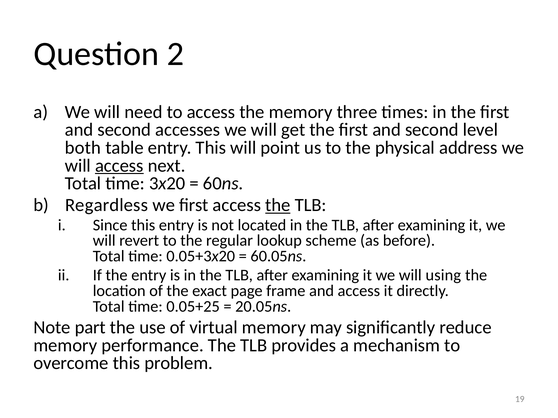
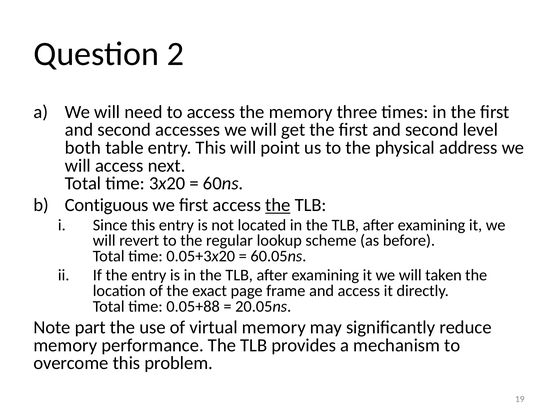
access at (119, 166) underline: present -> none
Regardless: Regardless -> Contiguous
using: using -> taken
0.05+25: 0.05+25 -> 0.05+88
